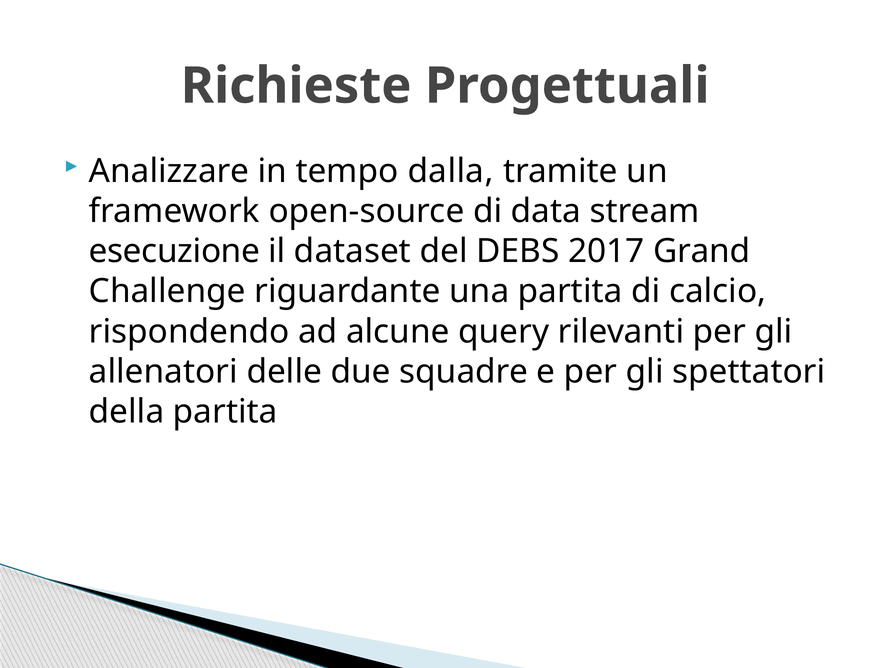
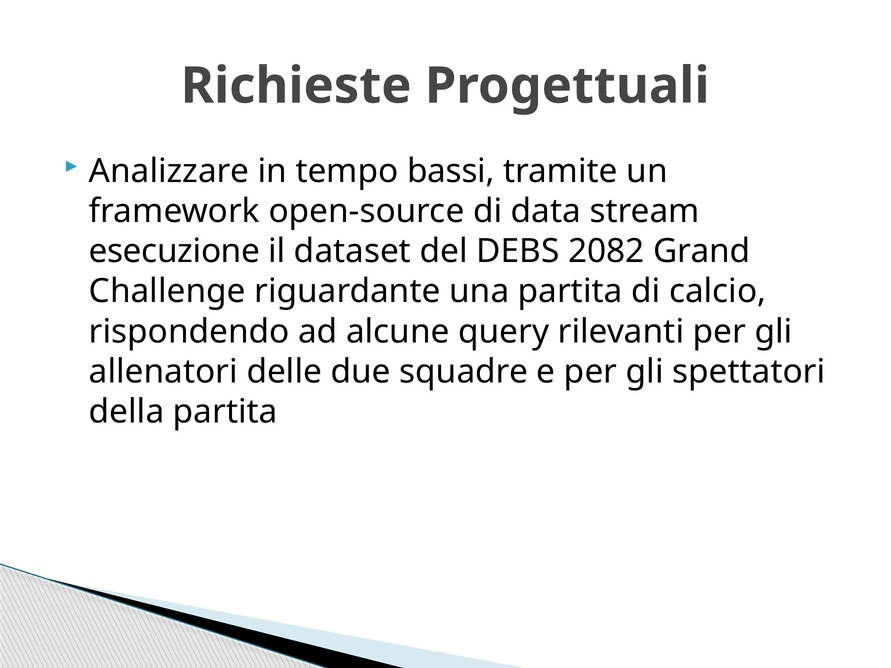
dalla: dalla -> bassi
2017: 2017 -> 2082
